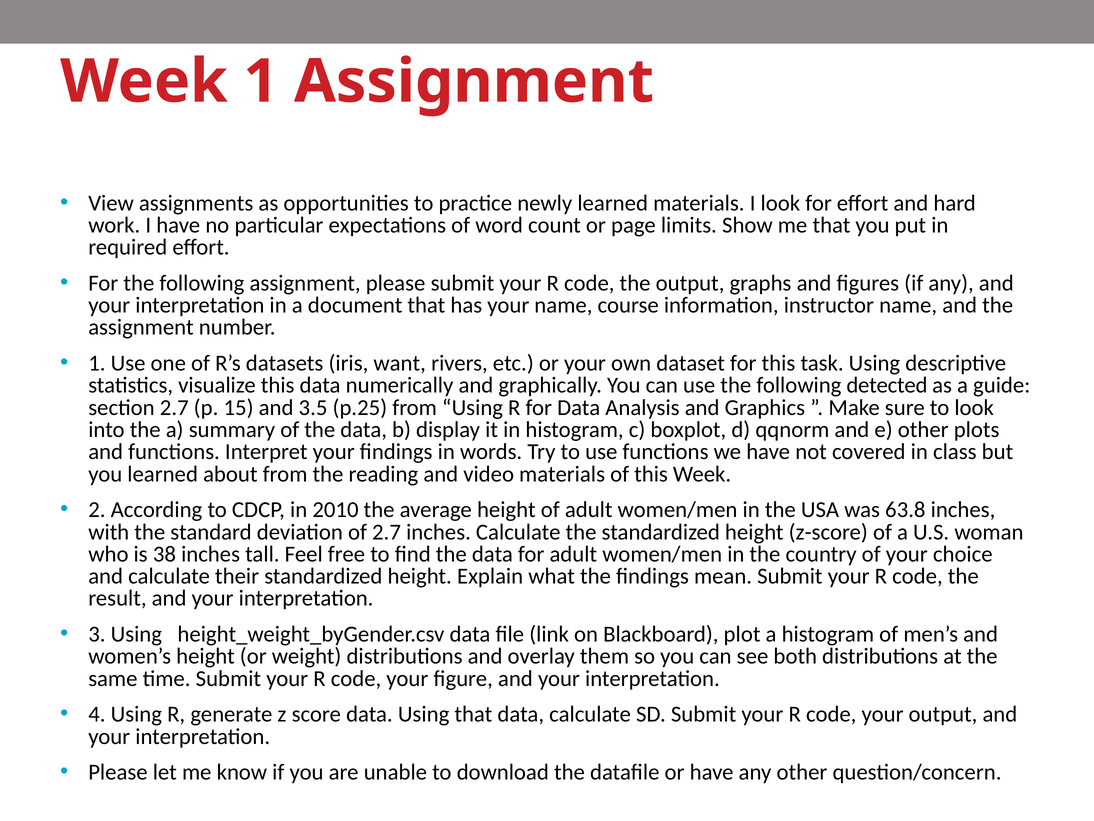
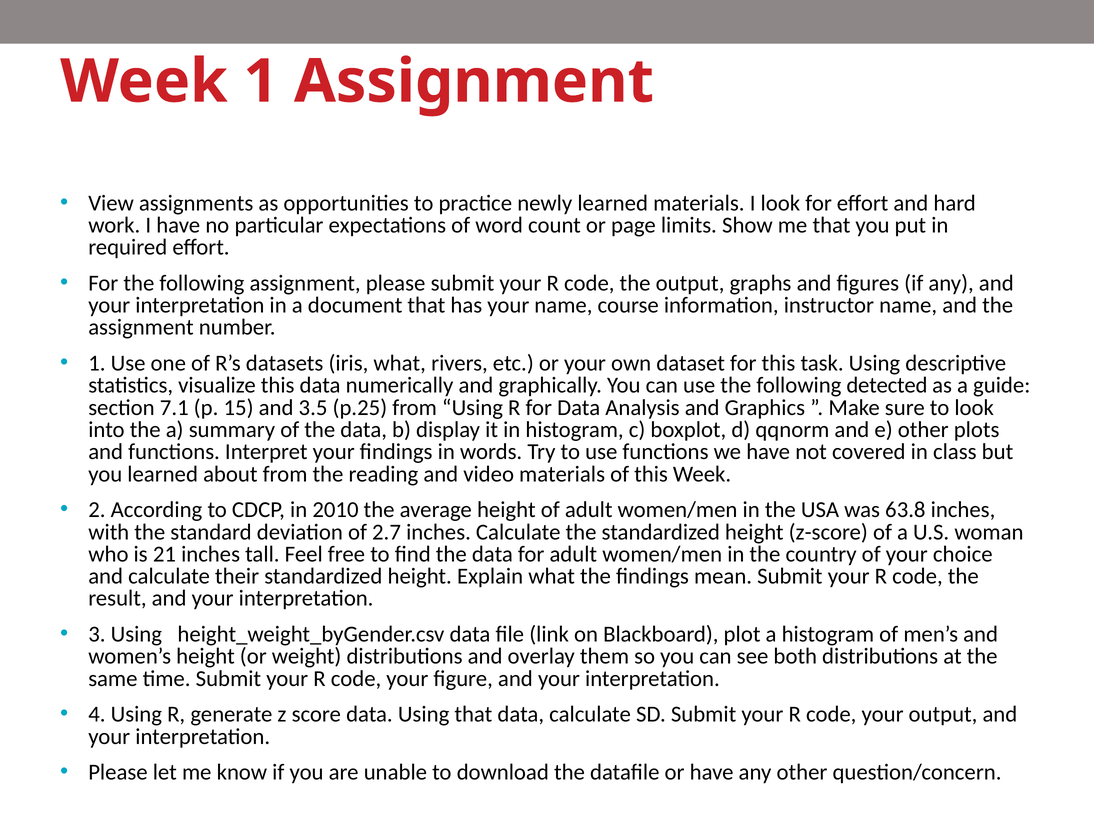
iris want: want -> what
section 2.7: 2.7 -> 7.1
38: 38 -> 21
